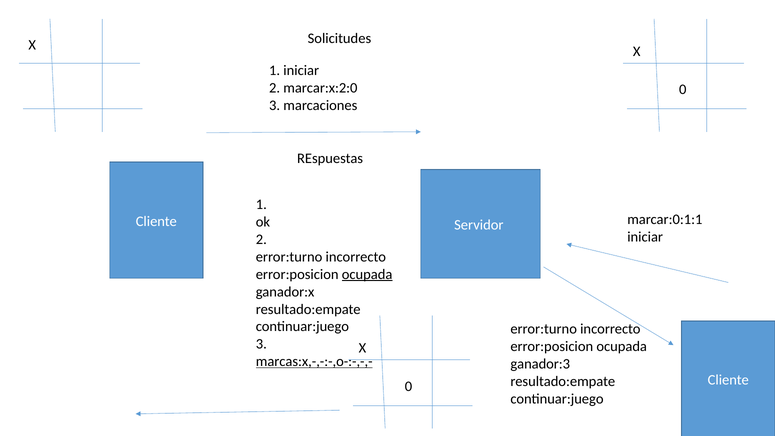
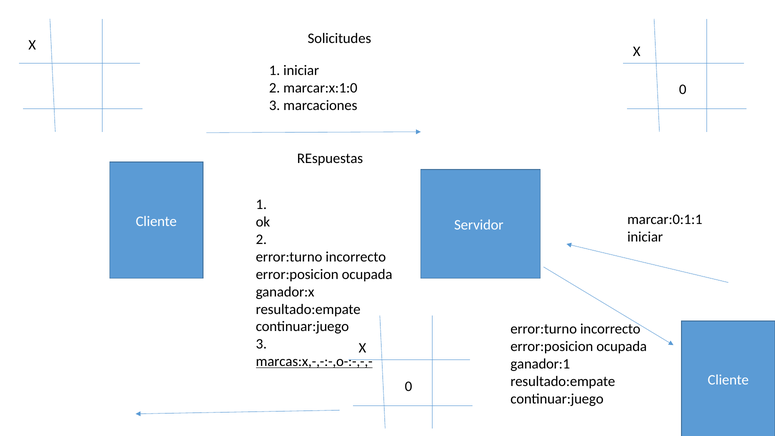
marcar:x:2:0: marcar:x:2:0 -> marcar:x:1:0
ocupada at (367, 274) underline: present -> none
ganador:3: ganador:3 -> ganador:1
